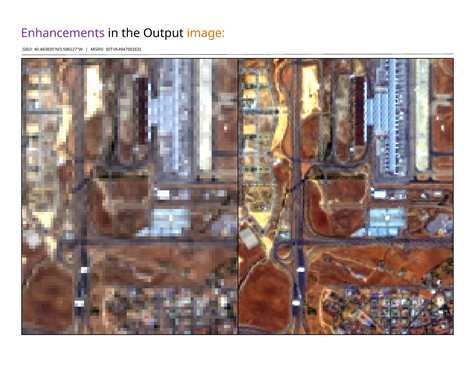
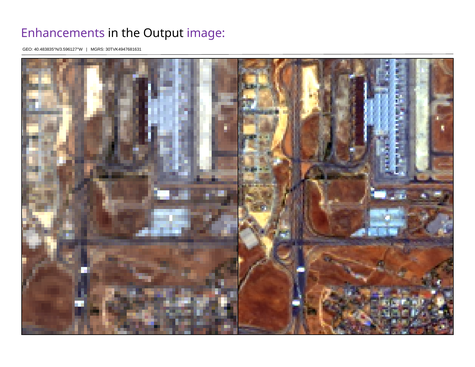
image colour: orange -> purple
